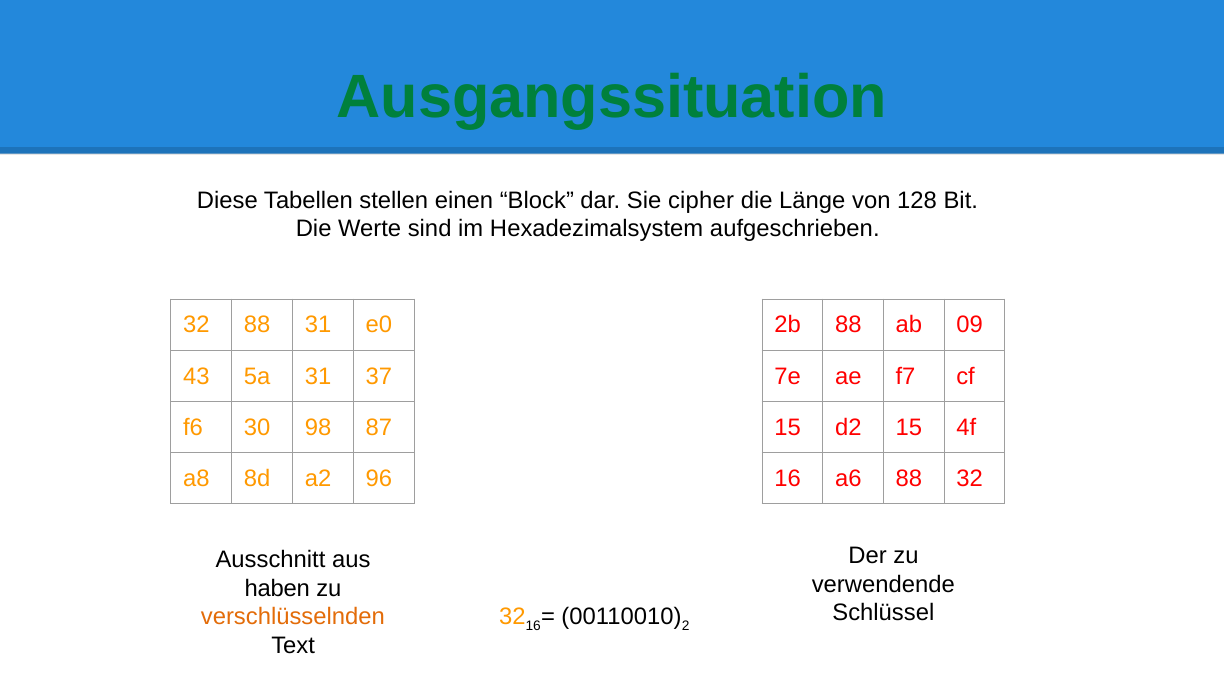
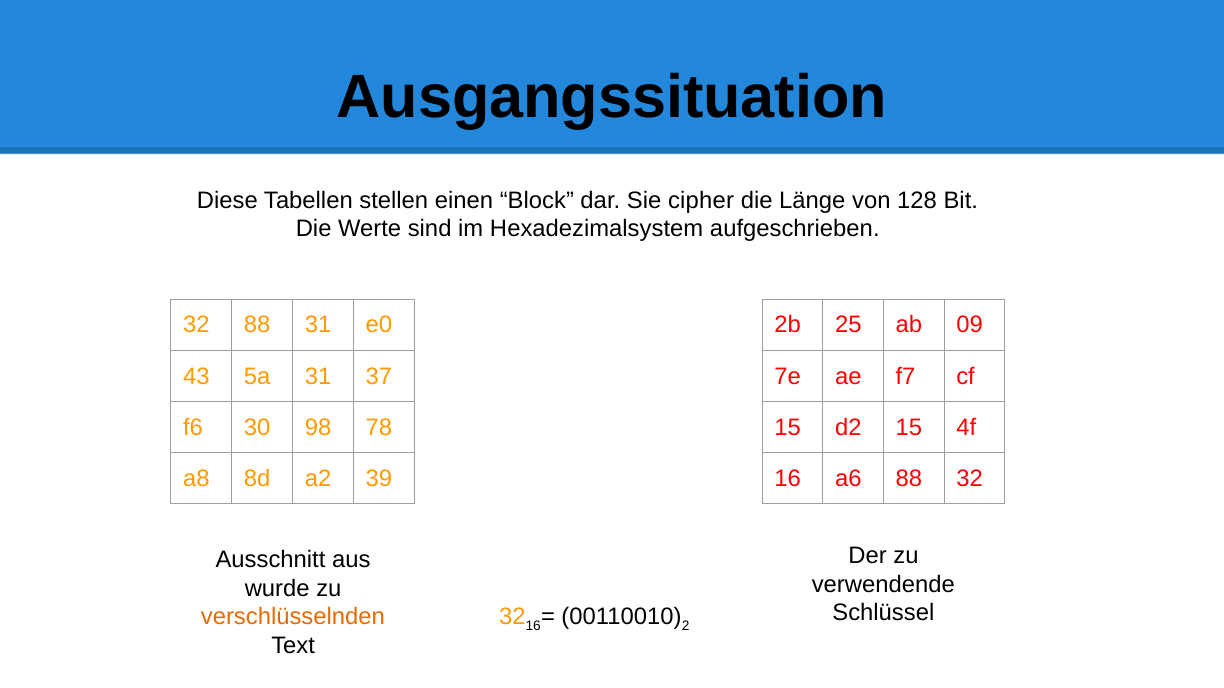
Ausgangssituation colour: green -> black
2b 88: 88 -> 25
87: 87 -> 78
96: 96 -> 39
haben: haben -> wurde
